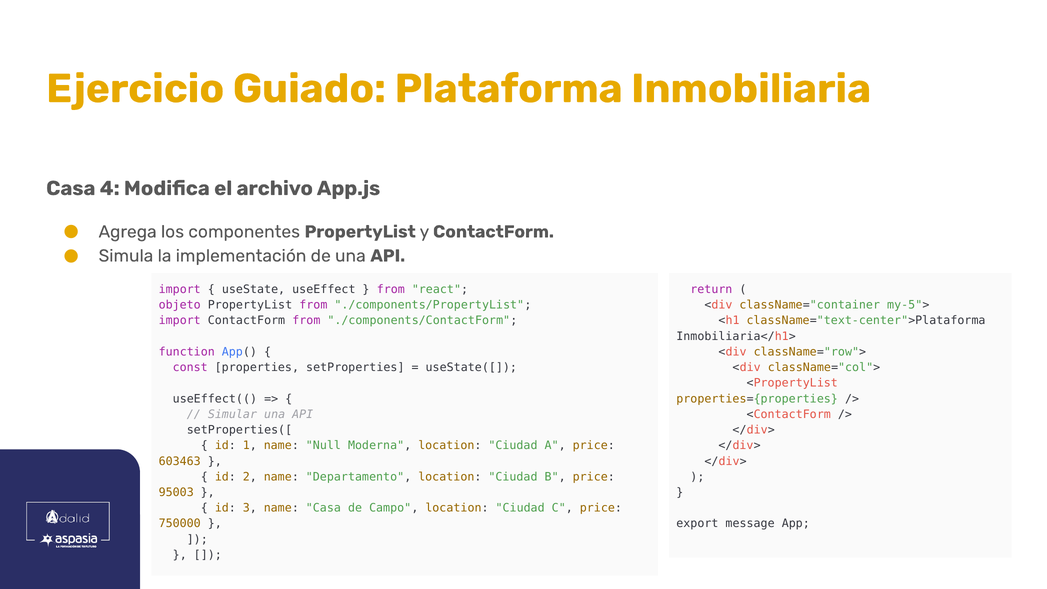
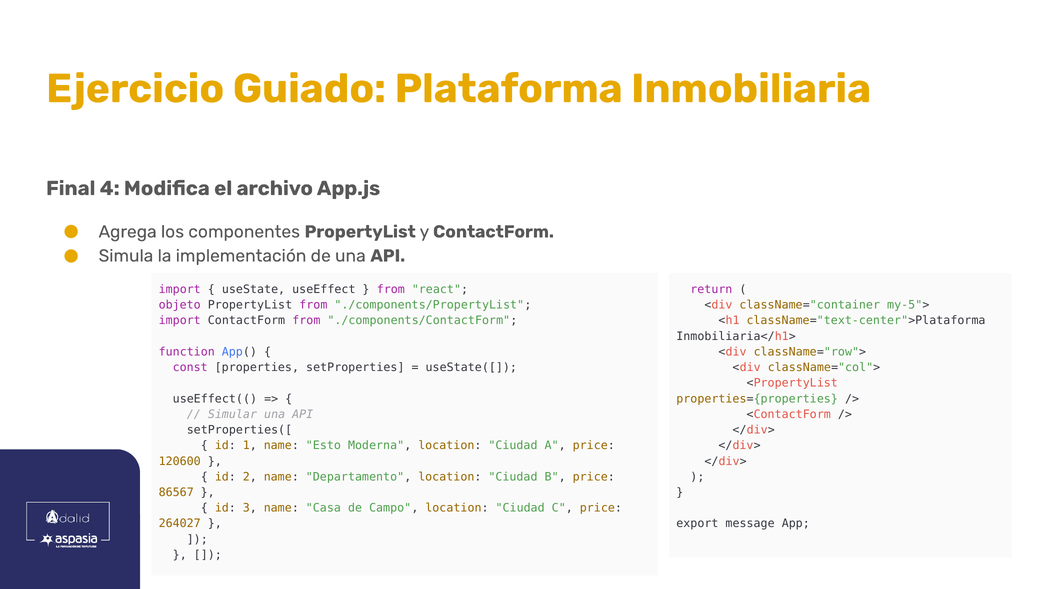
Casa at (71, 188): Casa -> Final
Null: Null -> Esto
603463: 603463 -> 120600
95003: 95003 -> 86567
750000: 750000 -> 264027
